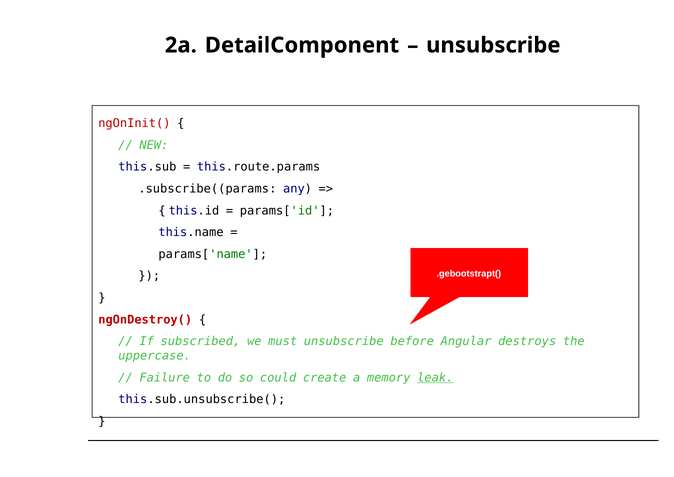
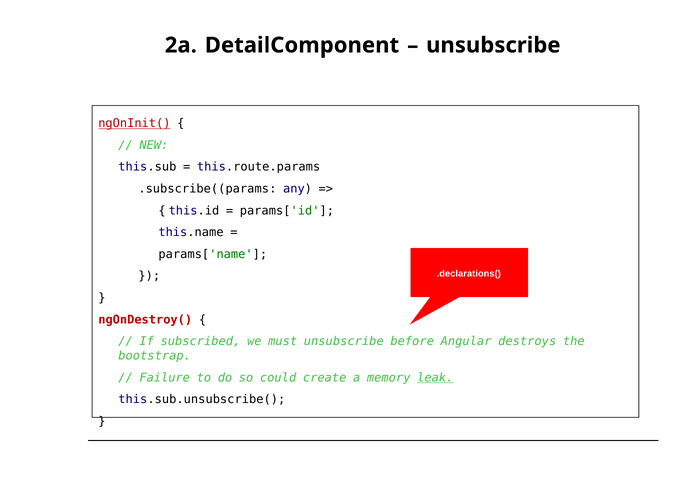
ngOnInit( underline: none -> present
.gebootstrapt(: .gebootstrapt( -> .declarations(
uppercase: uppercase -> bootstrap
